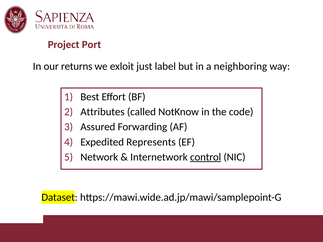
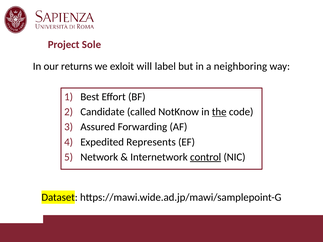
Port: Port -> Sole
just: just -> will
Attributes: Attributes -> Candidate
the underline: none -> present
